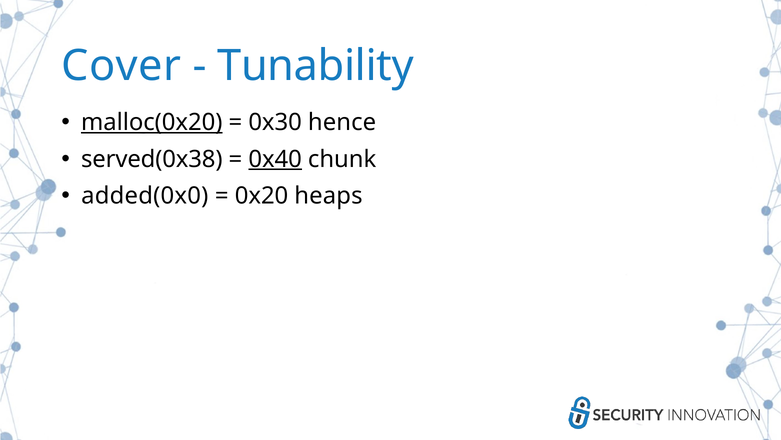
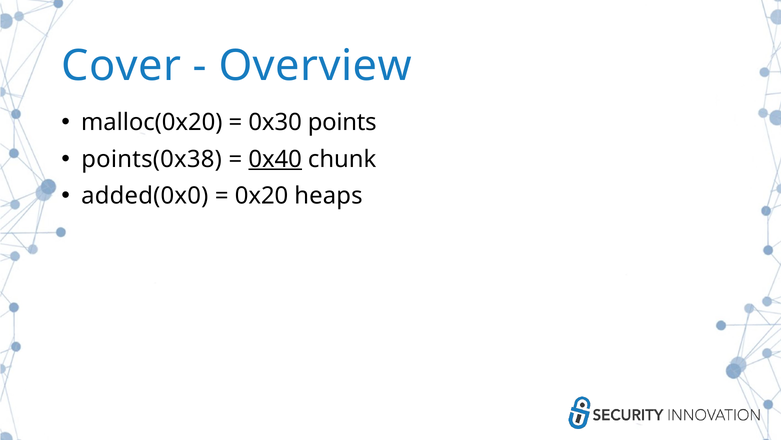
Tunability: Tunability -> Overview
malloc(0x20 underline: present -> none
hence: hence -> points
served(0x38: served(0x38 -> points(0x38
